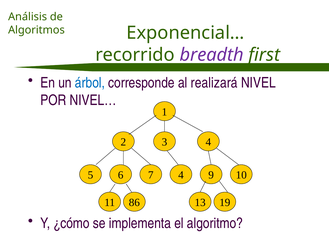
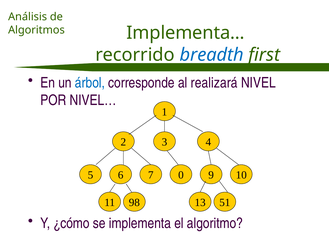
Exponencial…: Exponencial… -> Implementa…
breadth colour: purple -> blue
7 4: 4 -> 0
86: 86 -> 98
19: 19 -> 51
